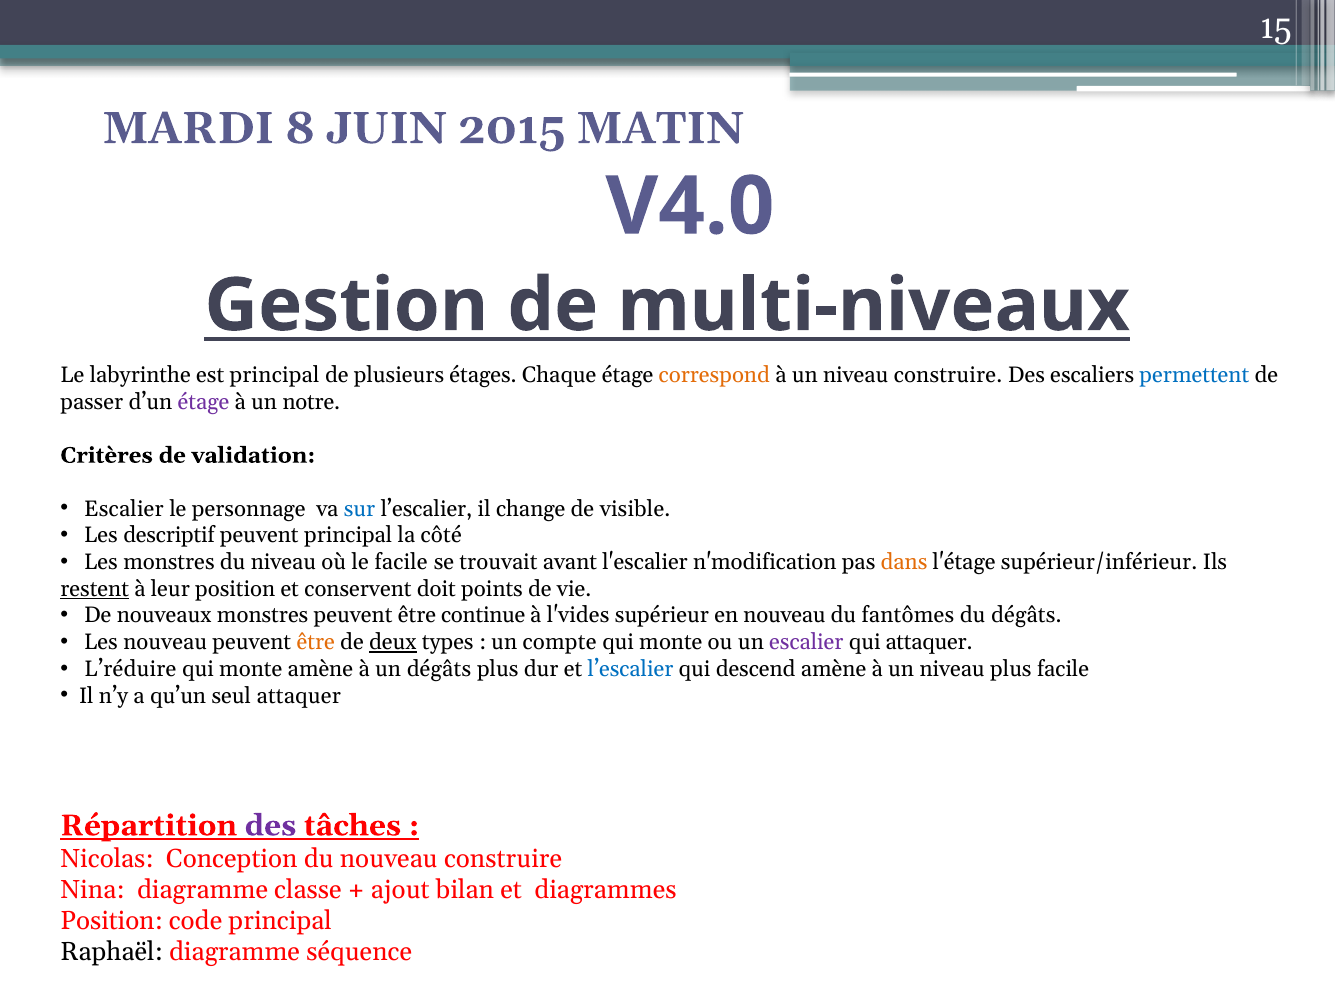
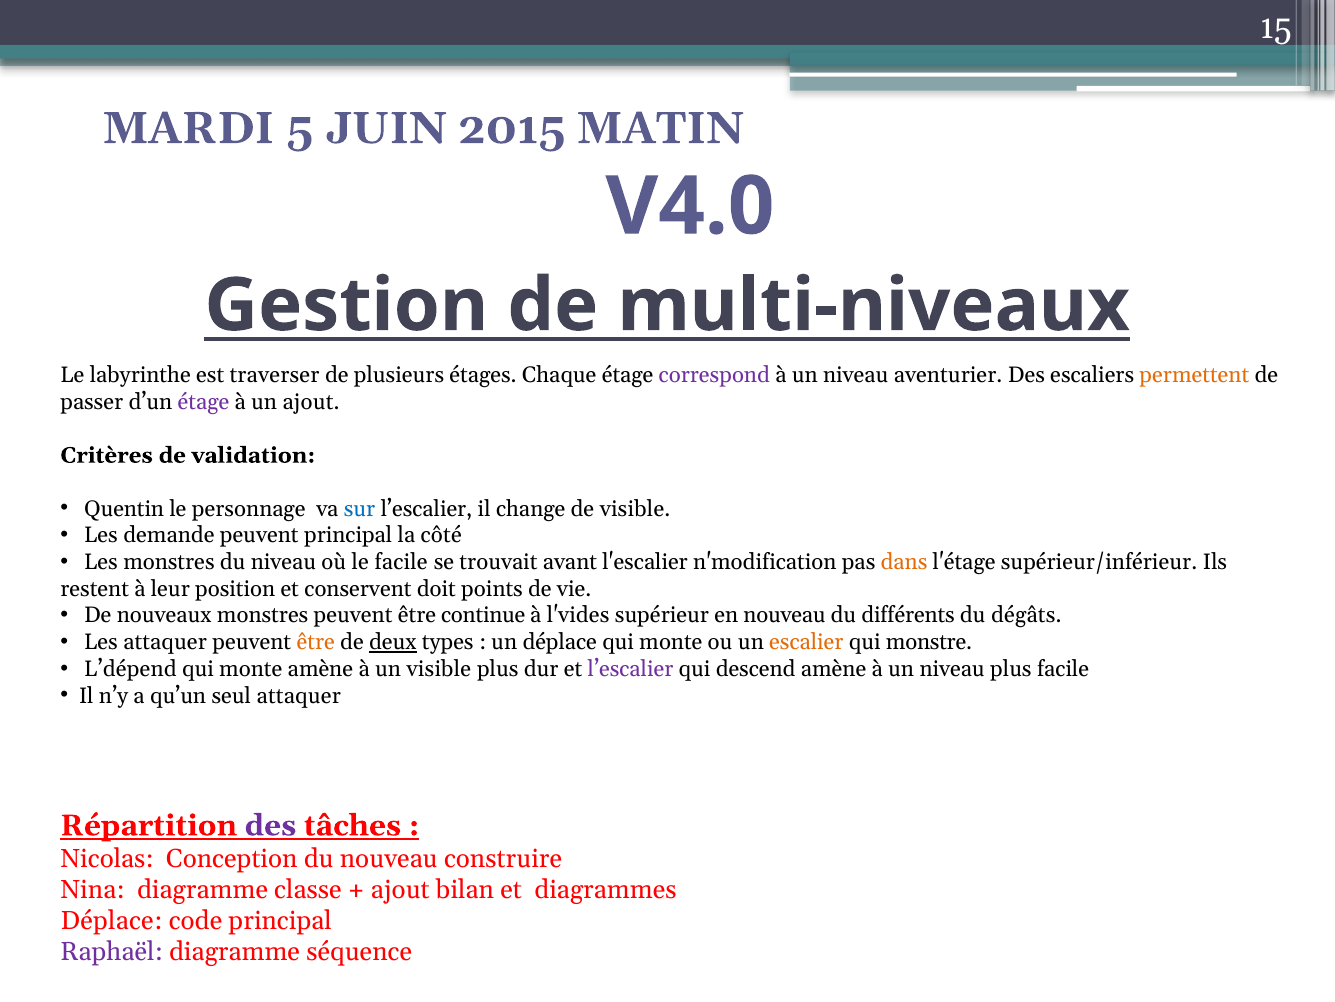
8: 8 -> 5
est principal: principal -> traverser
correspond colour: orange -> purple
niveau construire: construire -> aventurier
permettent colour: blue -> orange
un notre: notre -> ajout
Escalier at (124, 508): Escalier -> Quentin
descriptif: descriptif -> demande
restent underline: present -> none
fantômes: fantômes -> différents
Les nouveau: nouveau -> attaquer
un compte: compte -> déplace
escalier at (806, 642) colour: purple -> orange
qui attaquer: attaquer -> monstre
L’réduire: L’réduire -> L’dépend
un dégâts: dégâts -> visible
l’escalier at (631, 669) colour: blue -> purple
Position at (111, 920): Position -> Déplace
Raphaël colour: black -> purple
